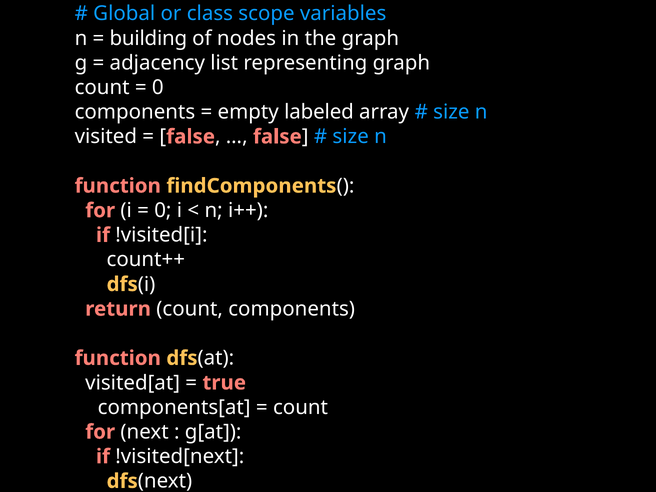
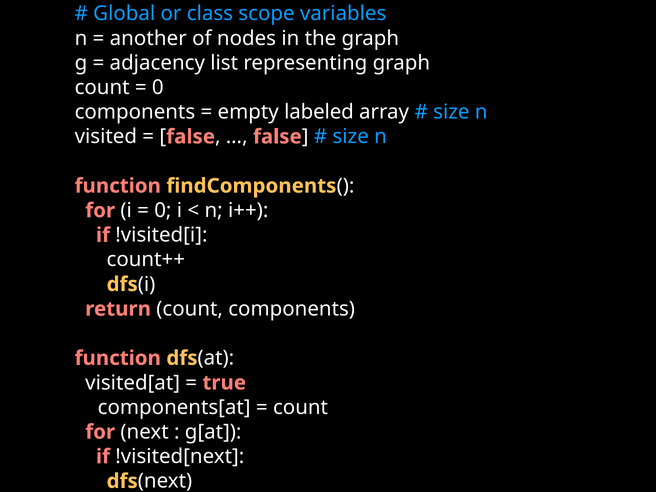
building: building -> another
